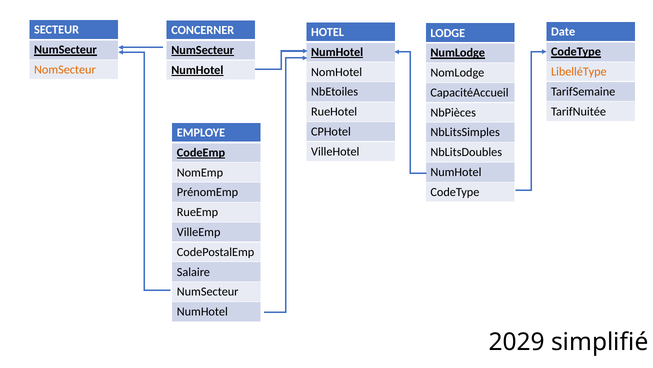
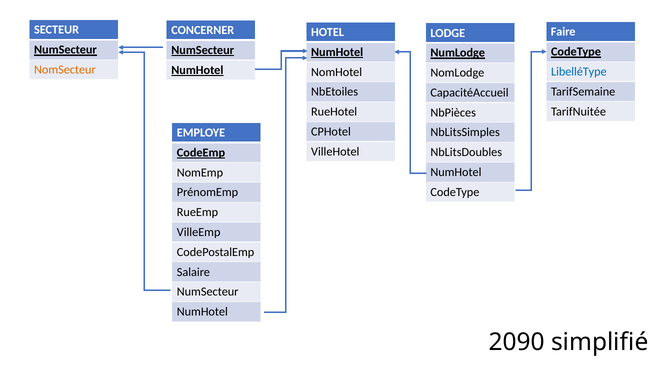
Date: Date -> Faire
LibelléType colour: orange -> blue
2029: 2029 -> 2090
